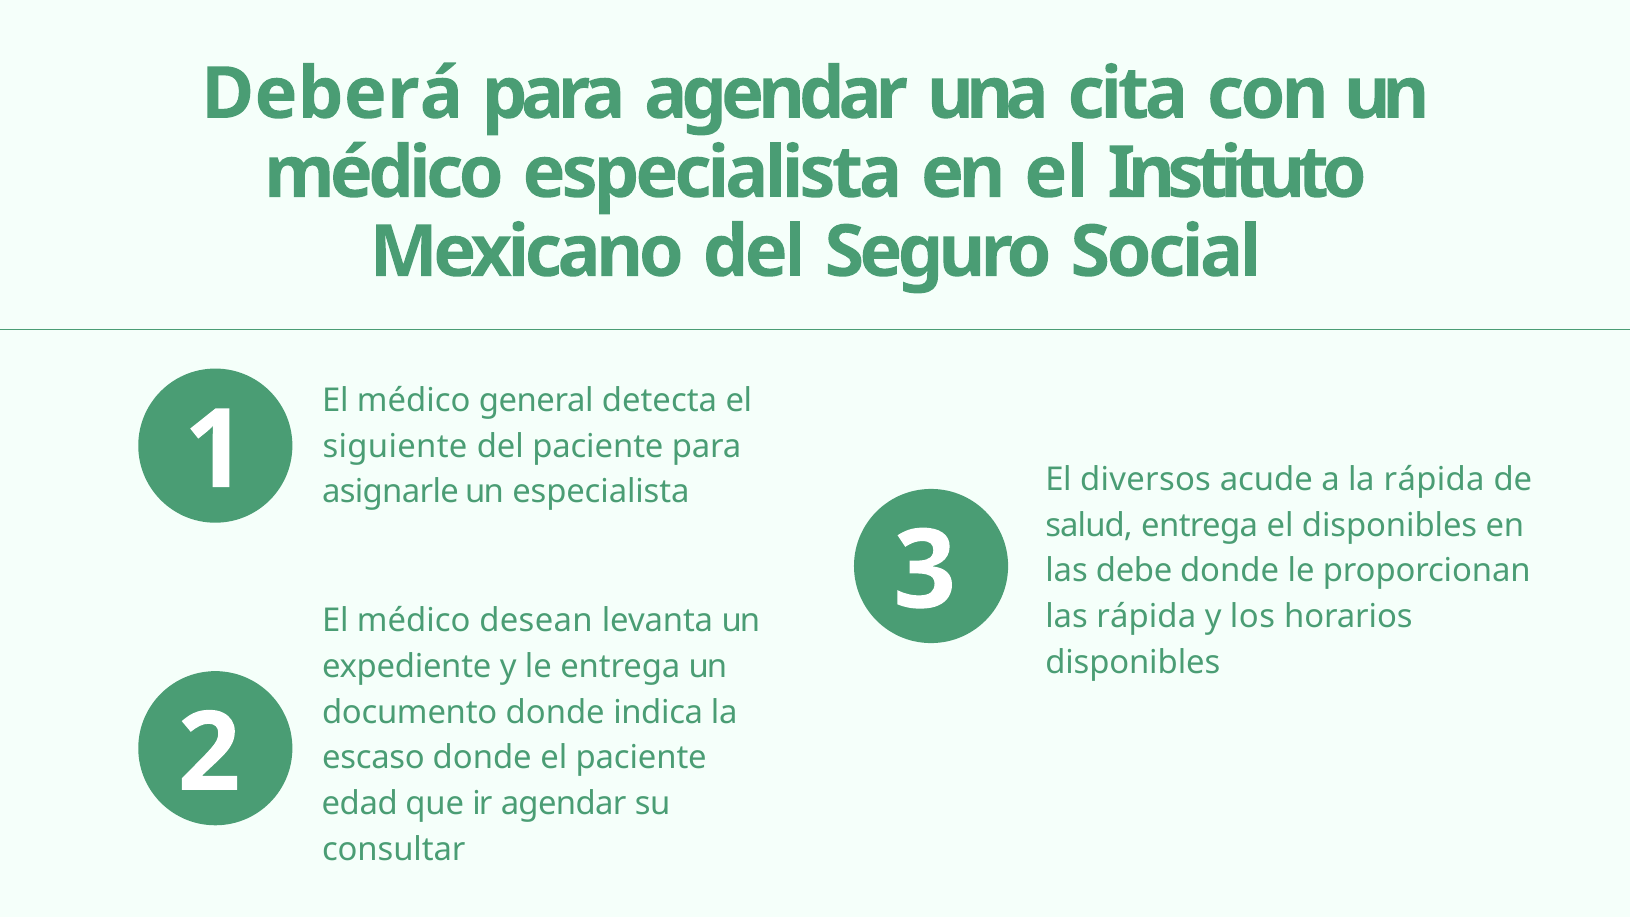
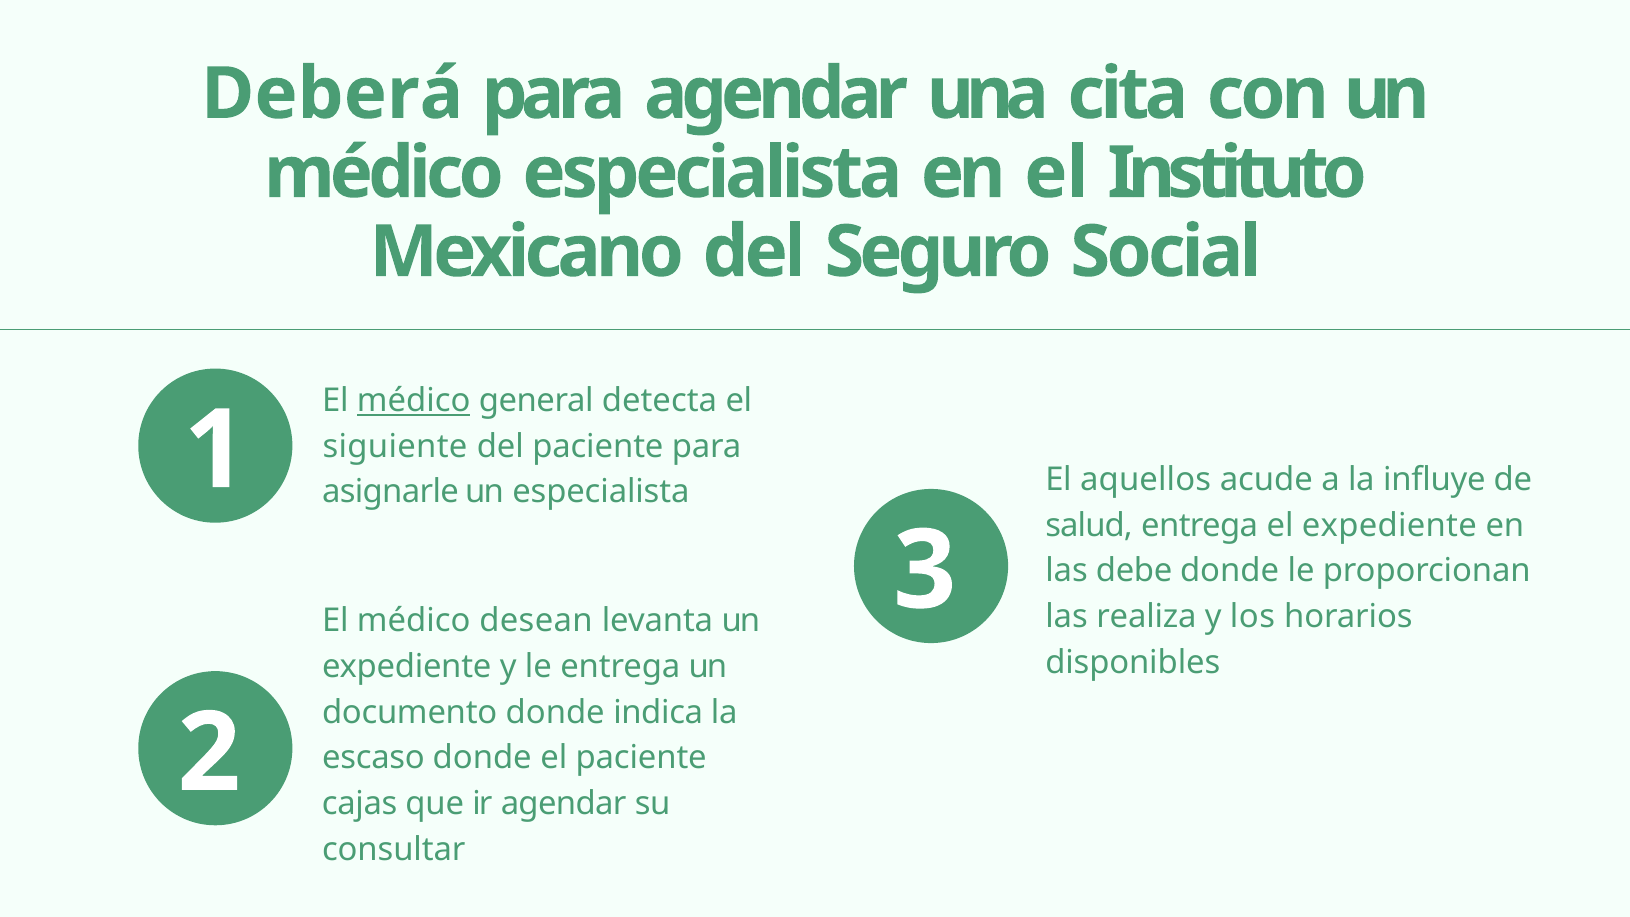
médico at (414, 401) underline: none -> present
diversos: diversos -> aquellos
la rápida: rápida -> influye
el disponibles: disponibles -> expediente
las rápida: rápida -> realiza
edad: edad -> cajas
